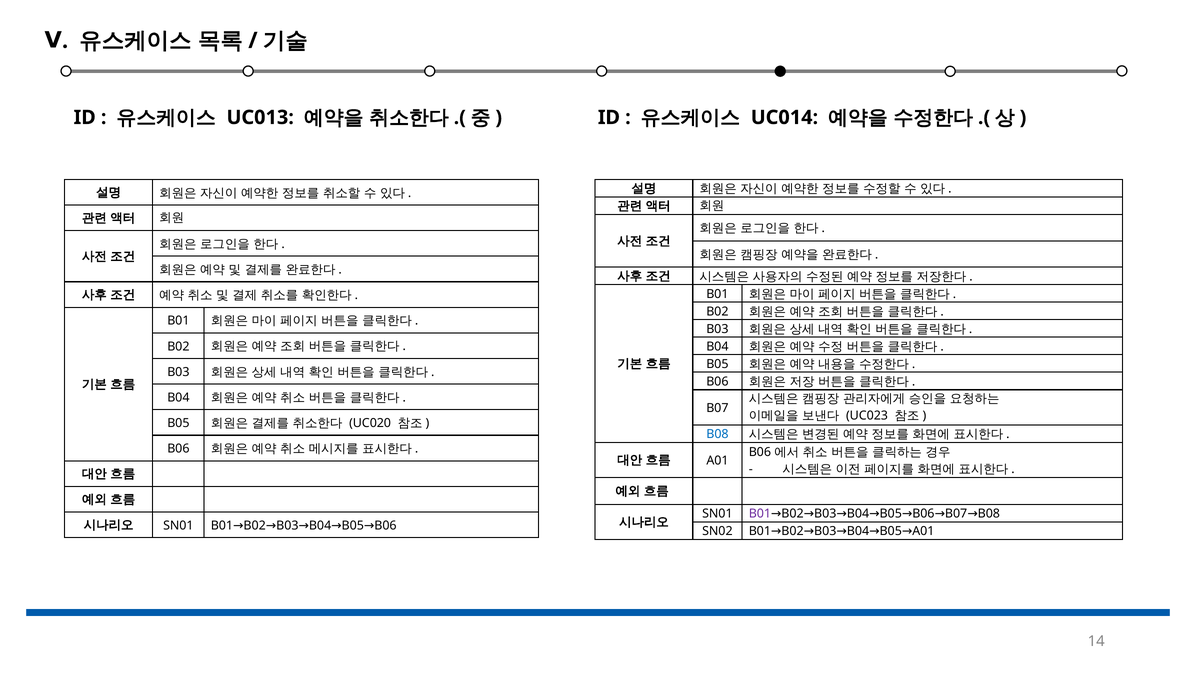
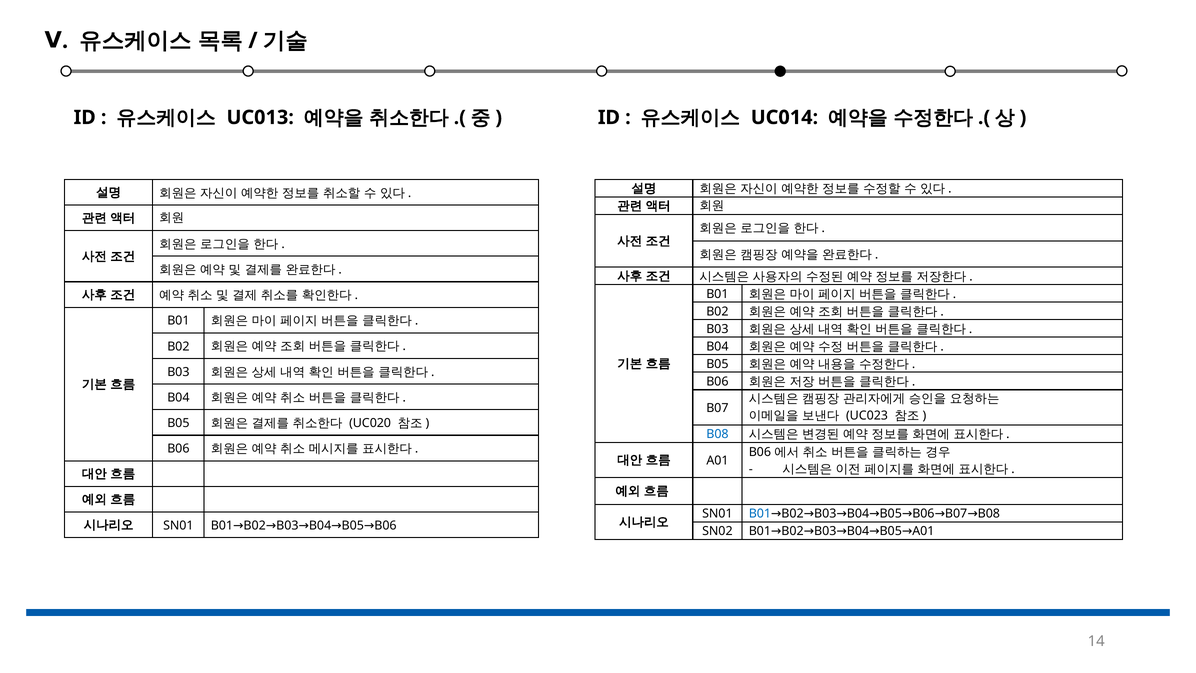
B01 at (760, 514) colour: purple -> blue
